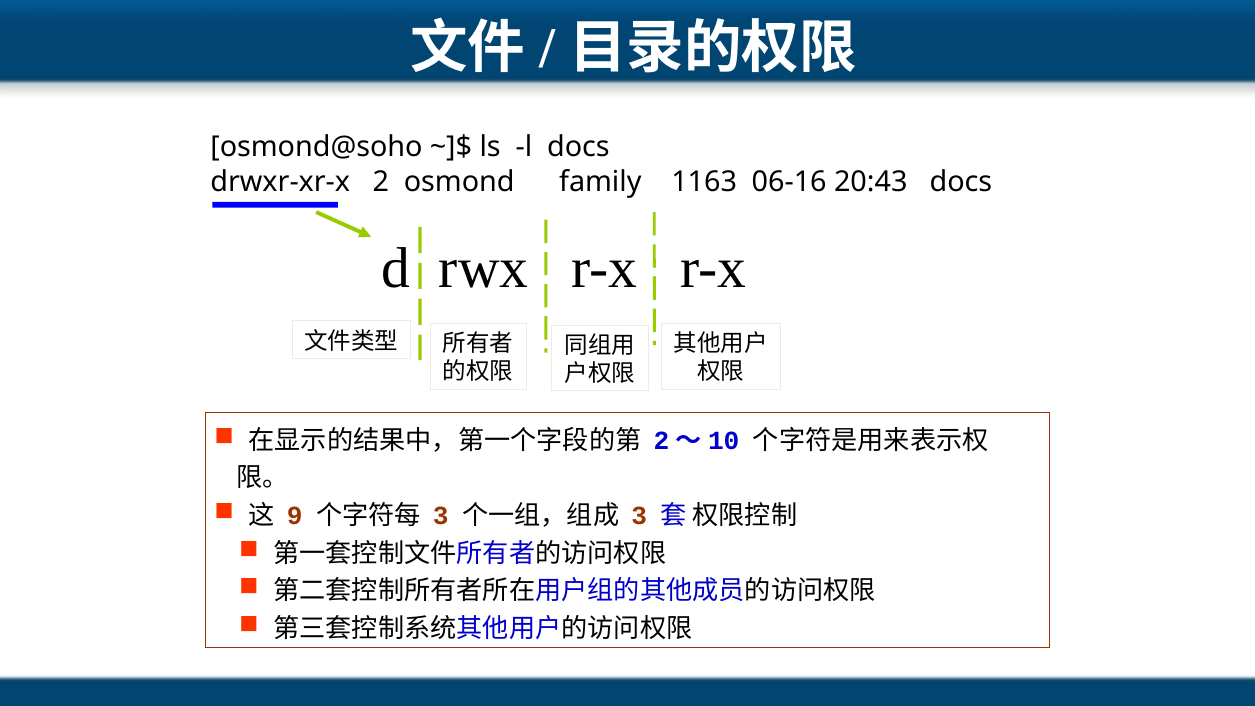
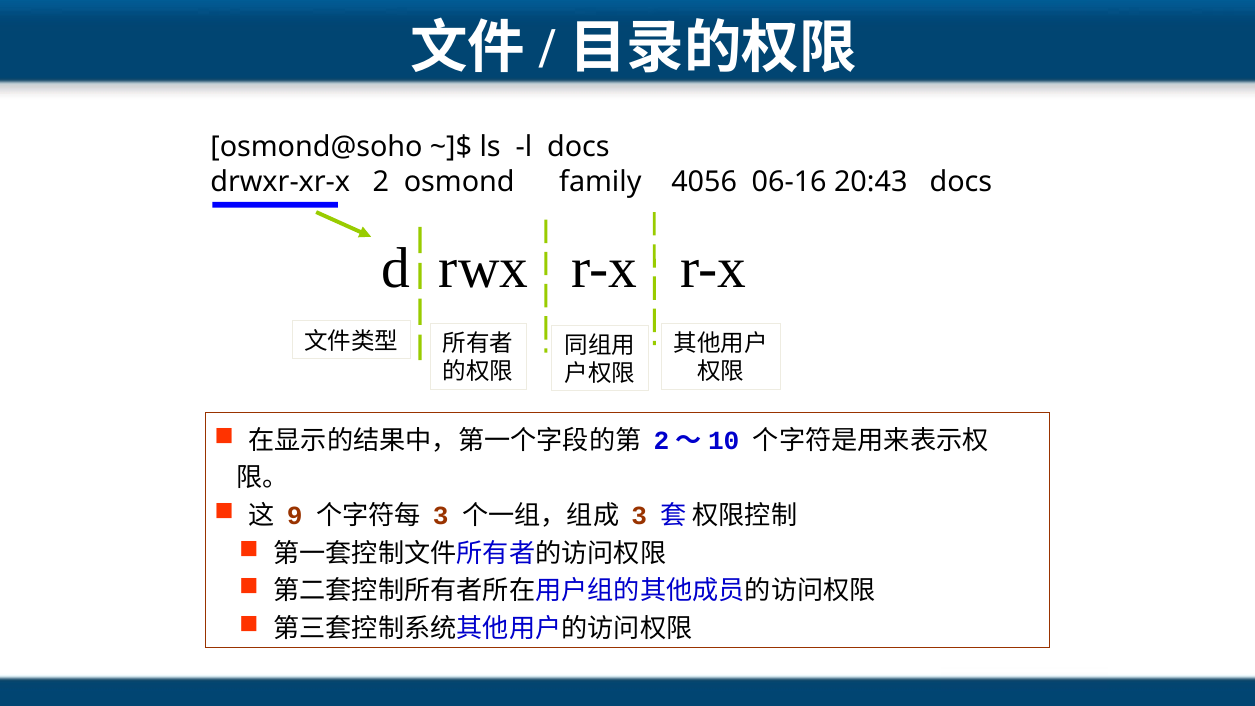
1163: 1163 -> 4056
